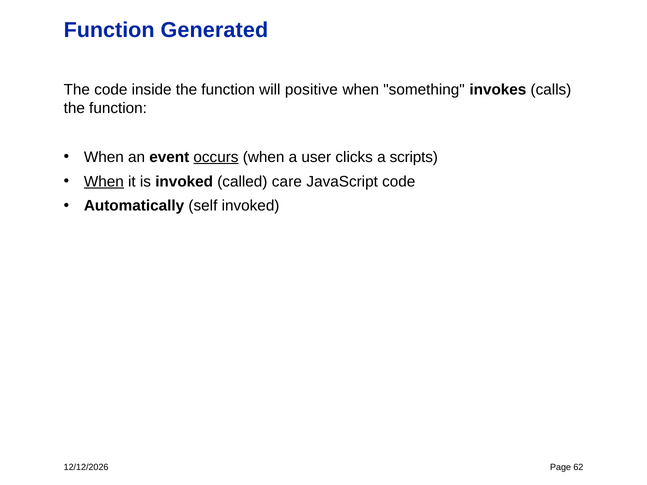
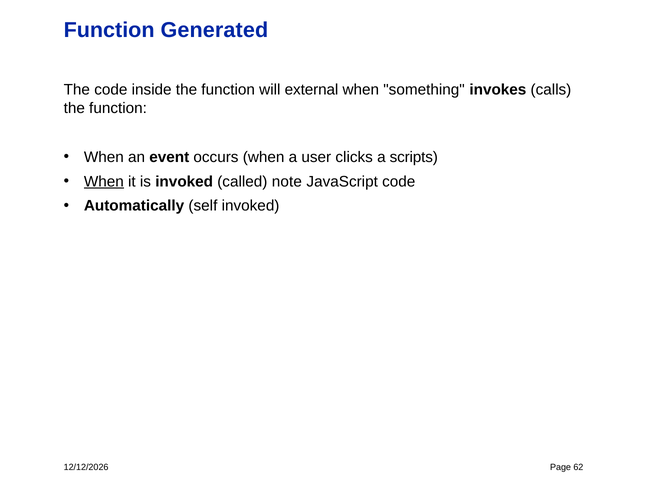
positive: positive -> external
occurs underline: present -> none
care: care -> note
